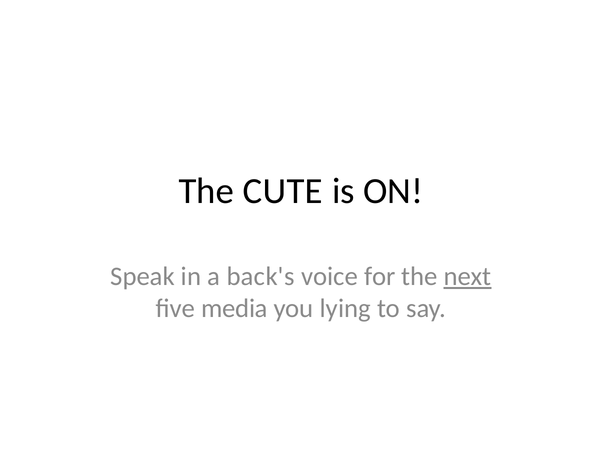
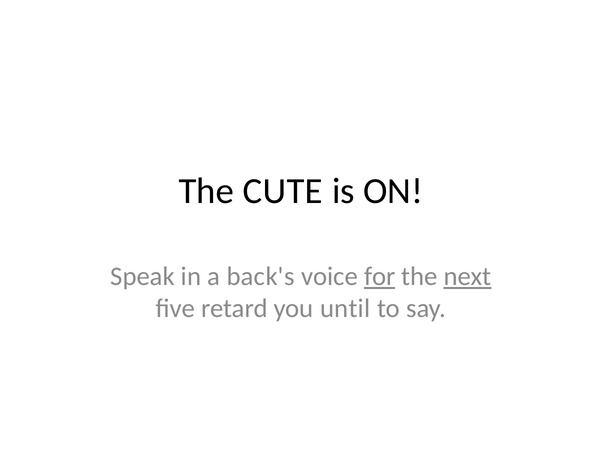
for underline: none -> present
media: media -> retard
lying: lying -> until
